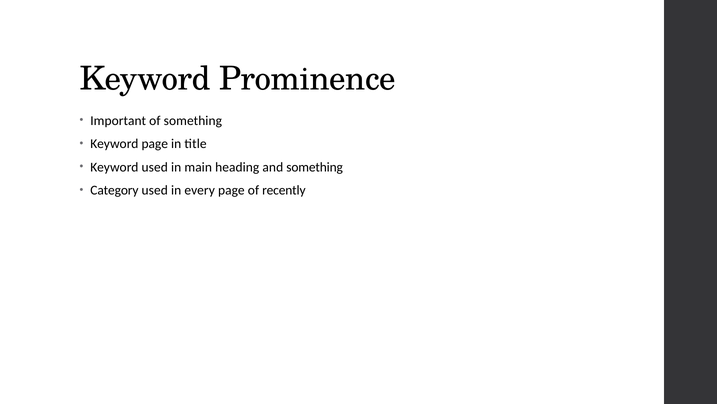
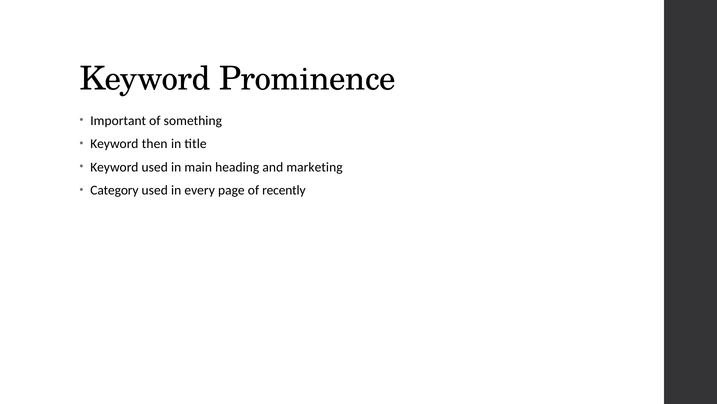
Keyword page: page -> then
and something: something -> marketing
